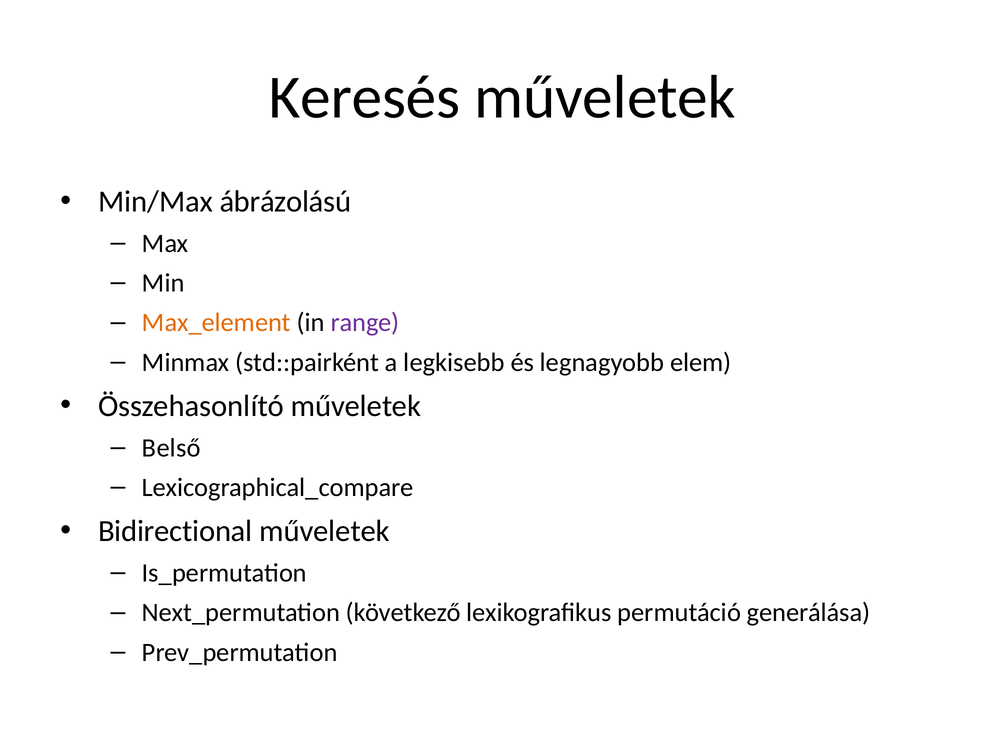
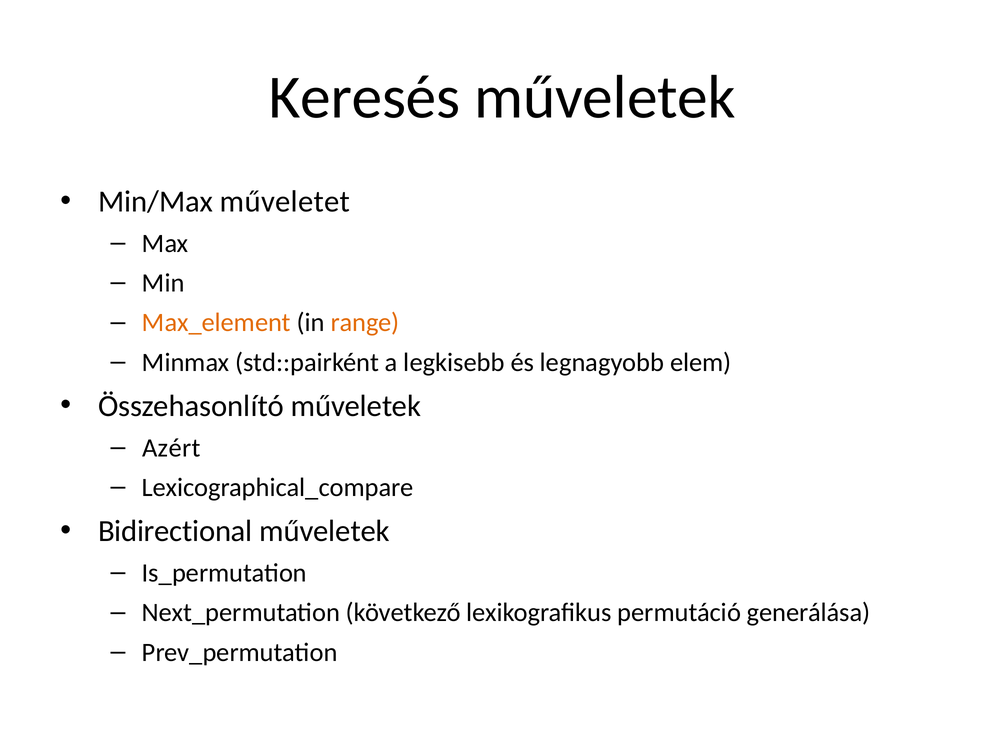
ábrázolású: ábrázolású -> műveletet
range colour: purple -> orange
Belső: Belső -> Azért
